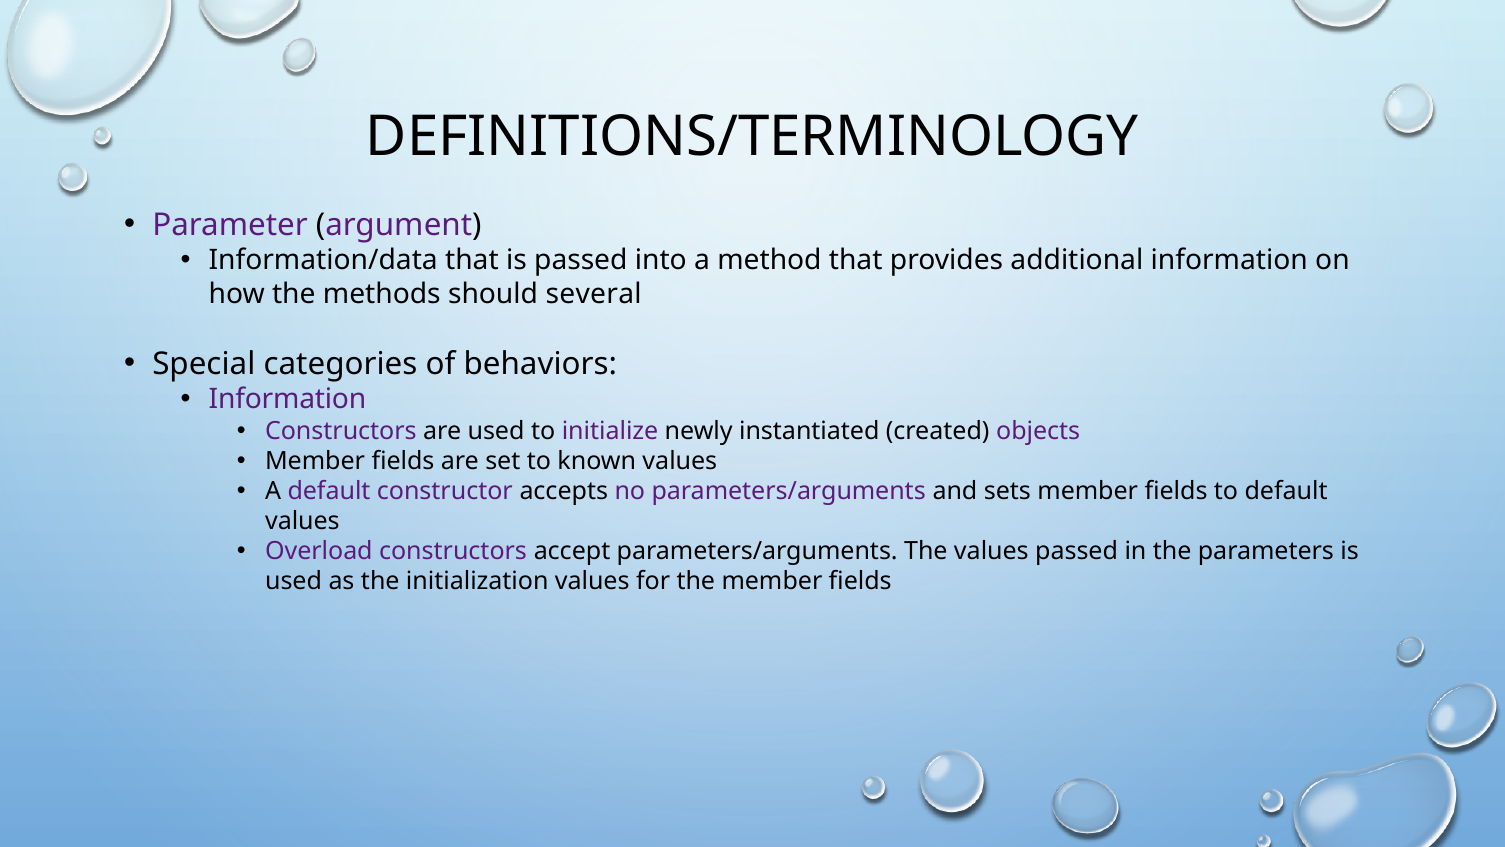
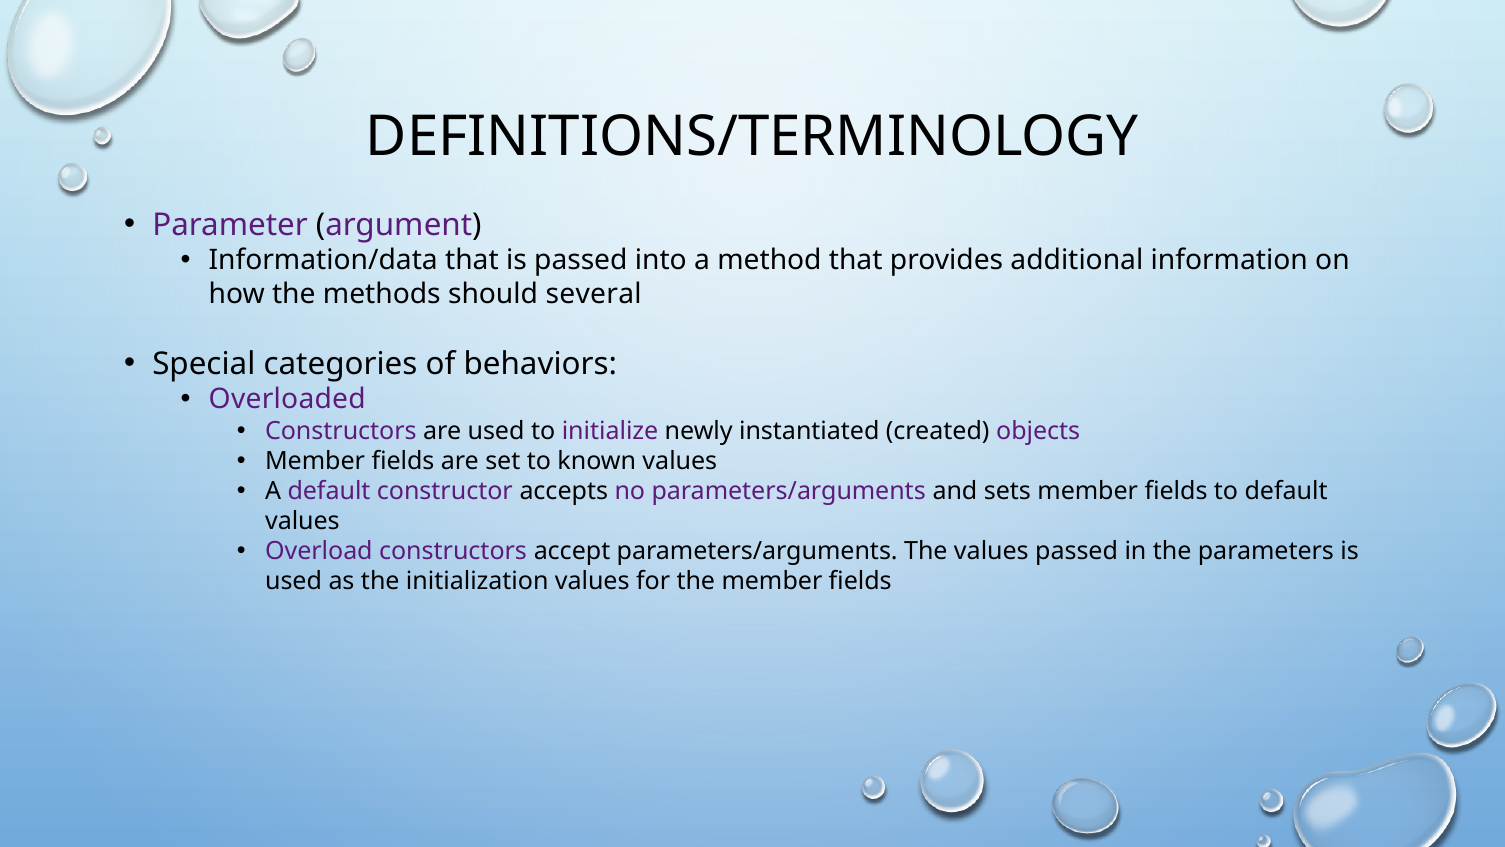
Information at (287, 399): Information -> Overloaded
